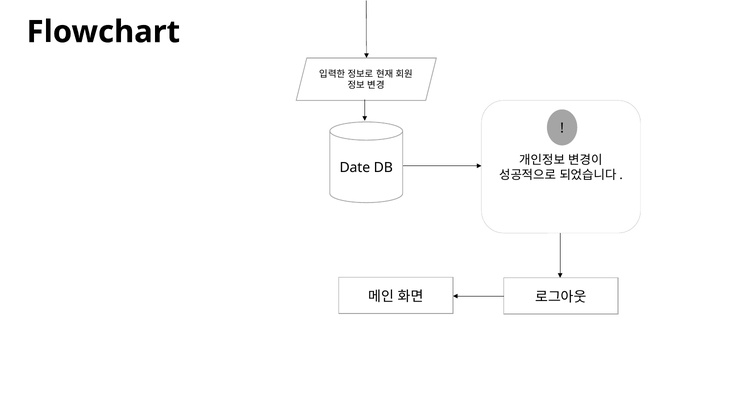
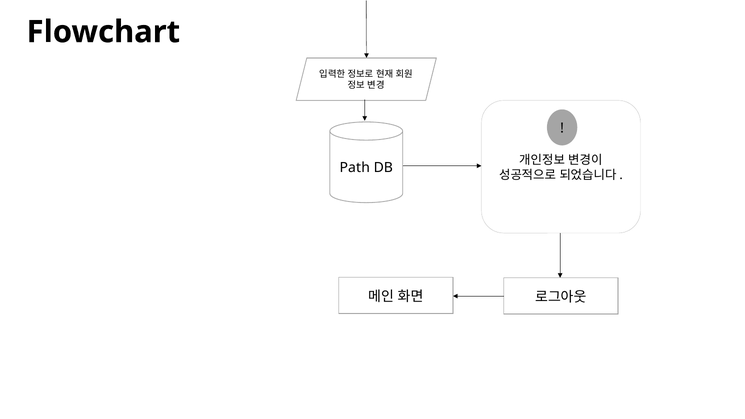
Date: Date -> Path
